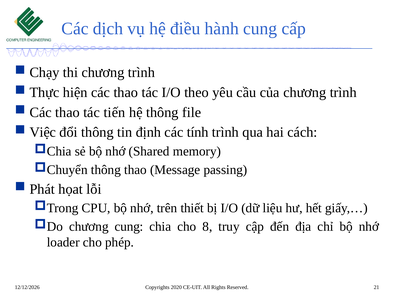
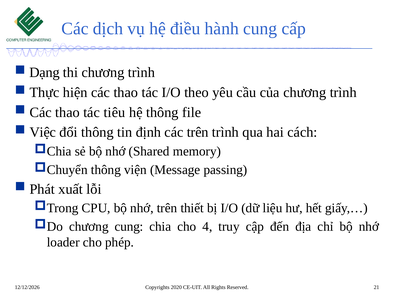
Chạy: Chạy -> Dạng
tiến: tiến -> tiêu
các tính: tính -> trên
thông thao: thao -> viện
họat: họat -> xuất
8: 8 -> 4
